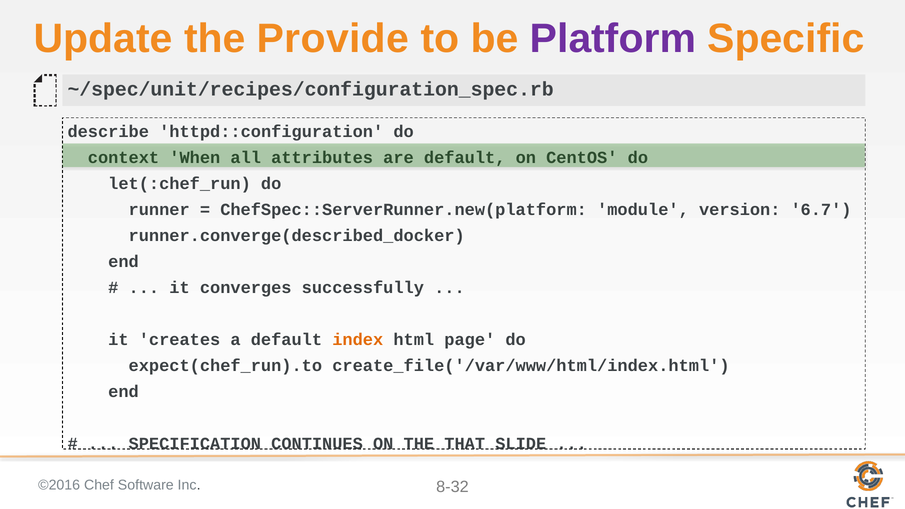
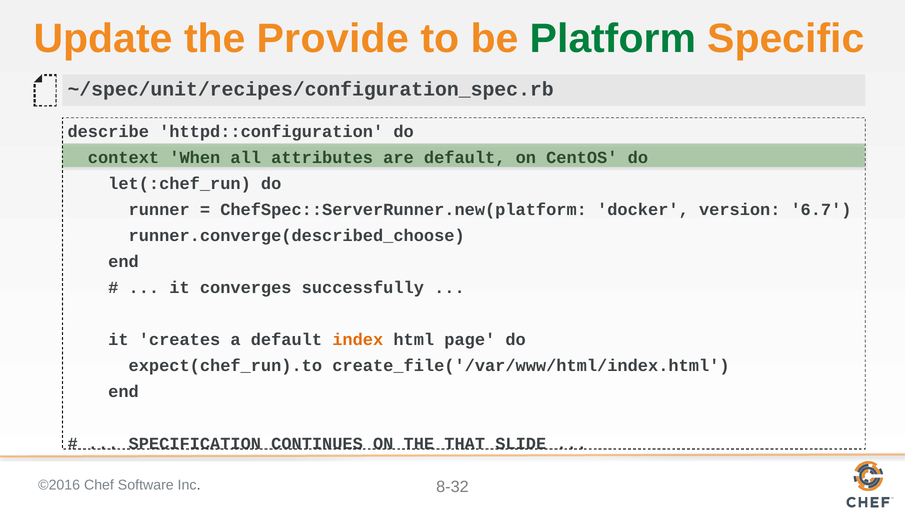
Platform colour: purple -> green
module: module -> docker
runner.converge(described_docker: runner.converge(described_docker -> runner.converge(described_choose
